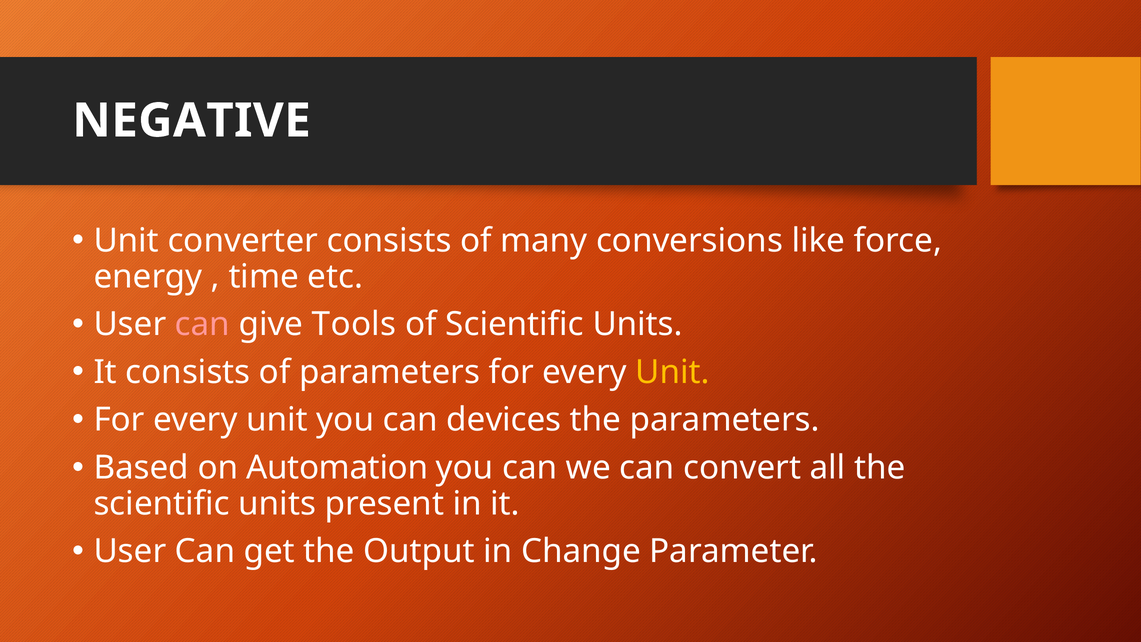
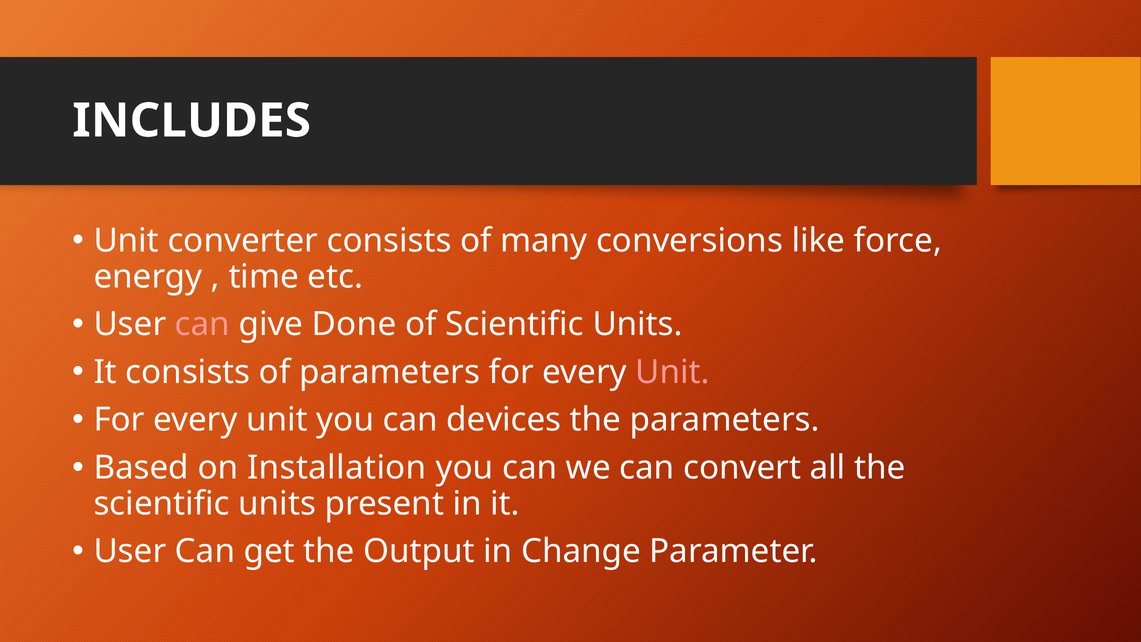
NEGATIVE: NEGATIVE -> INCLUDES
Tools: Tools -> Done
Unit at (673, 372) colour: yellow -> pink
Automation: Automation -> Installation
